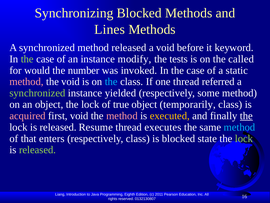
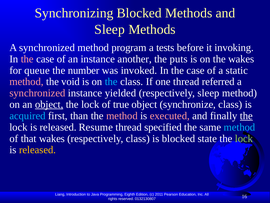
Lines at (110, 29): Lines -> Sleep
method released: released -> program
a void: void -> tests
keyword: keyword -> invoking
the at (27, 59) colour: light green -> pink
modify: modify -> another
tests: tests -> puts
the called: called -> wakes
would: would -> queue
synchronized at (37, 93) colour: light green -> pink
respectively some: some -> sleep
object at (49, 104) underline: none -> present
temporarily: temporarily -> synchronize
acquired colour: pink -> light blue
first void: void -> than
executed colour: yellow -> pink
executes: executes -> specified
that enters: enters -> wakes
released at (38, 150) colour: light green -> yellow
